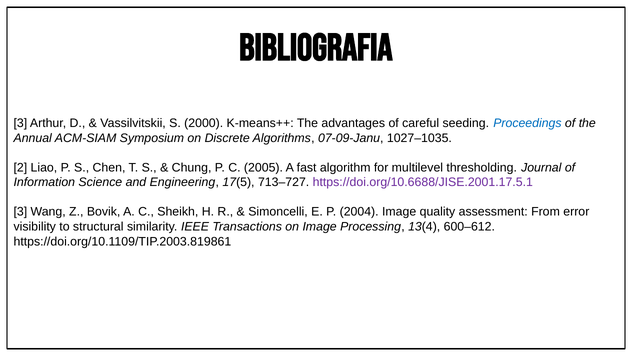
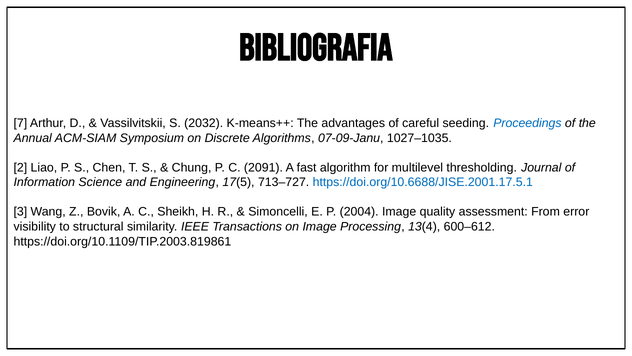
3 at (20, 123): 3 -> 7
2000: 2000 -> 2032
2005: 2005 -> 2091
https://doi.org/10.6688/JISE.2001.17.5.1 colour: purple -> blue
